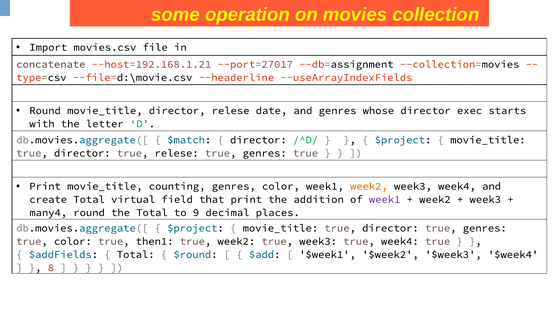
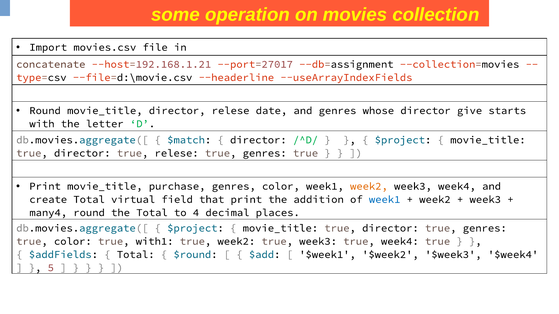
exec: exec -> give
counting: counting -> purchase
week1 at (385, 200) colour: purple -> blue
9: 9 -> 4
then1: then1 -> with1
8: 8 -> 5
